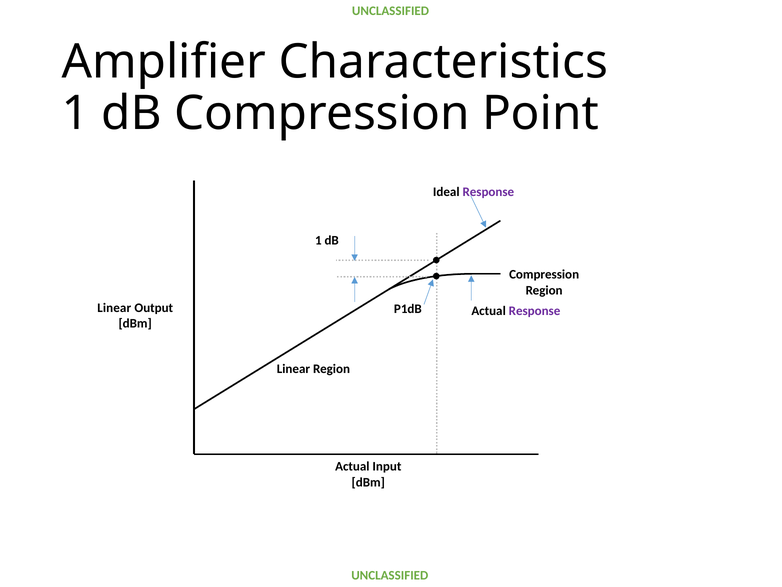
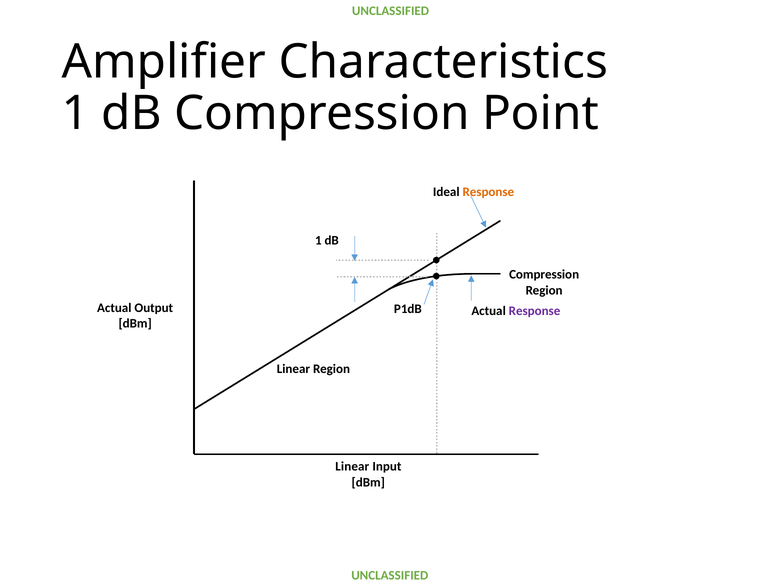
Response at (488, 192) colour: purple -> orange
Linear at (114, 308): Linear -> Actual
Actual at (352, 466): Actual -> Linear
